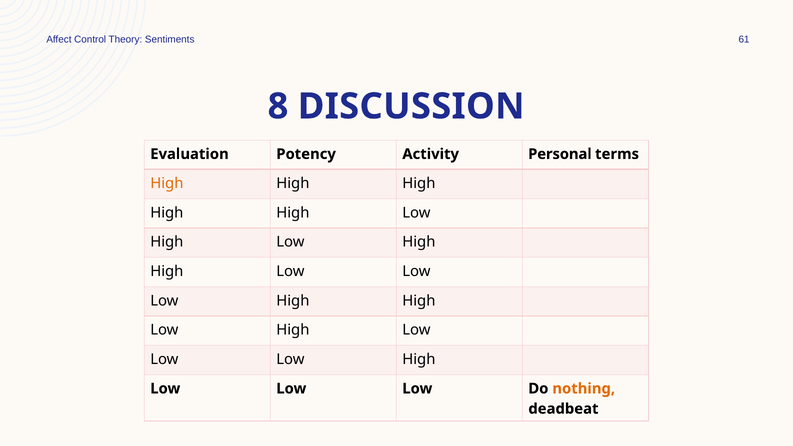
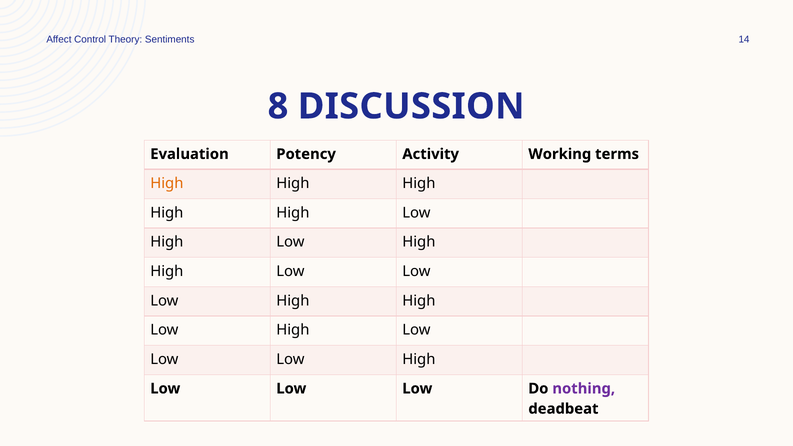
61: 61 -> 14
Personal: Personal -> Working
nothing colour: orange -> purple
